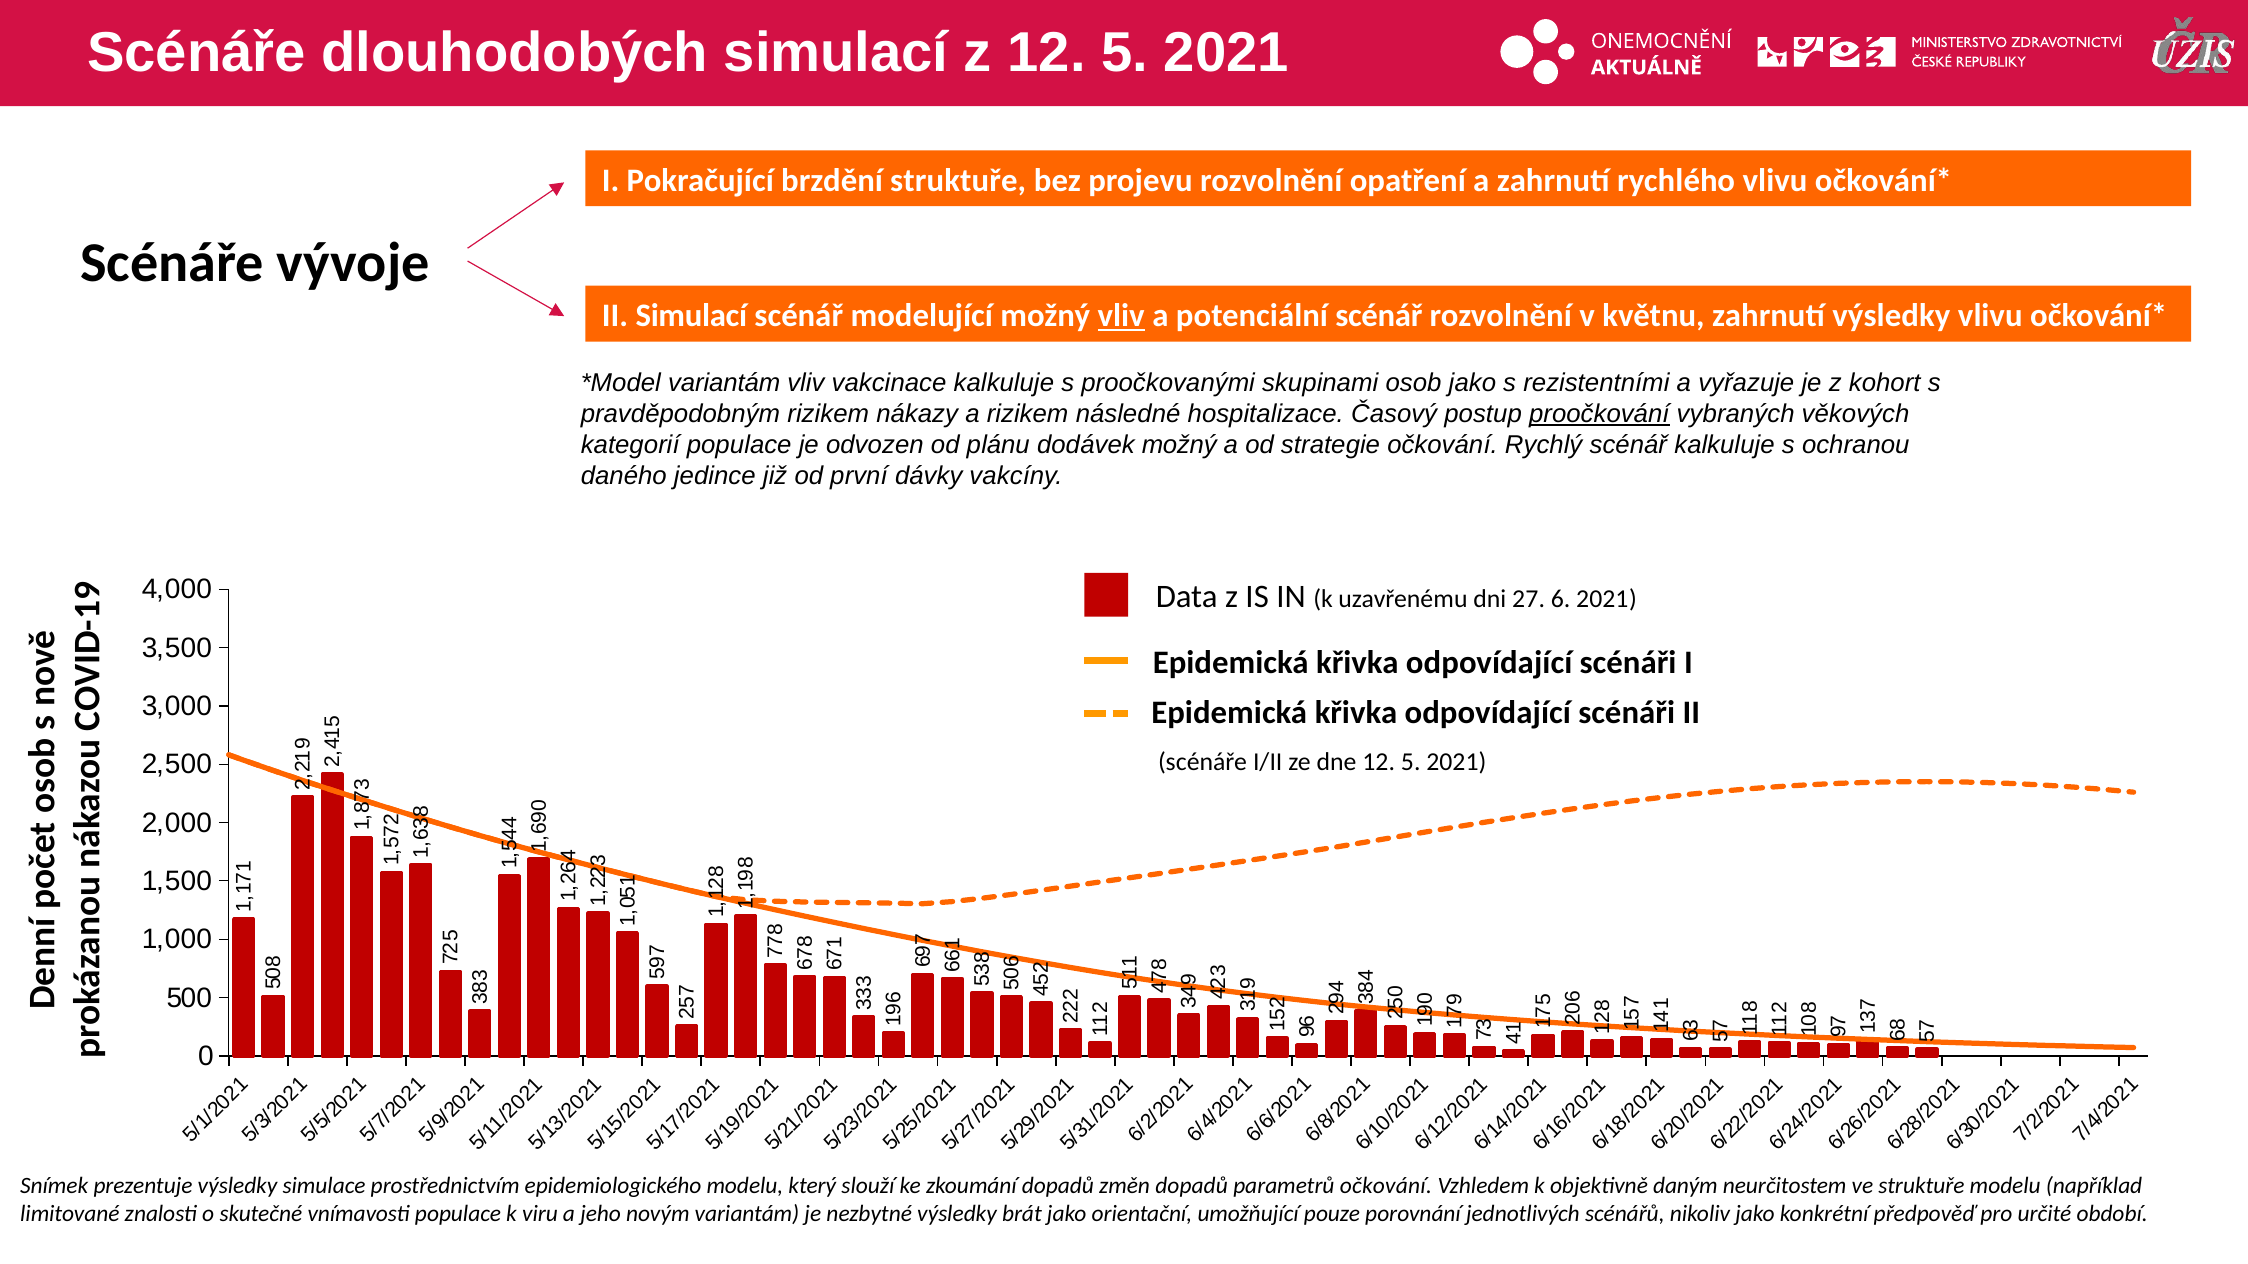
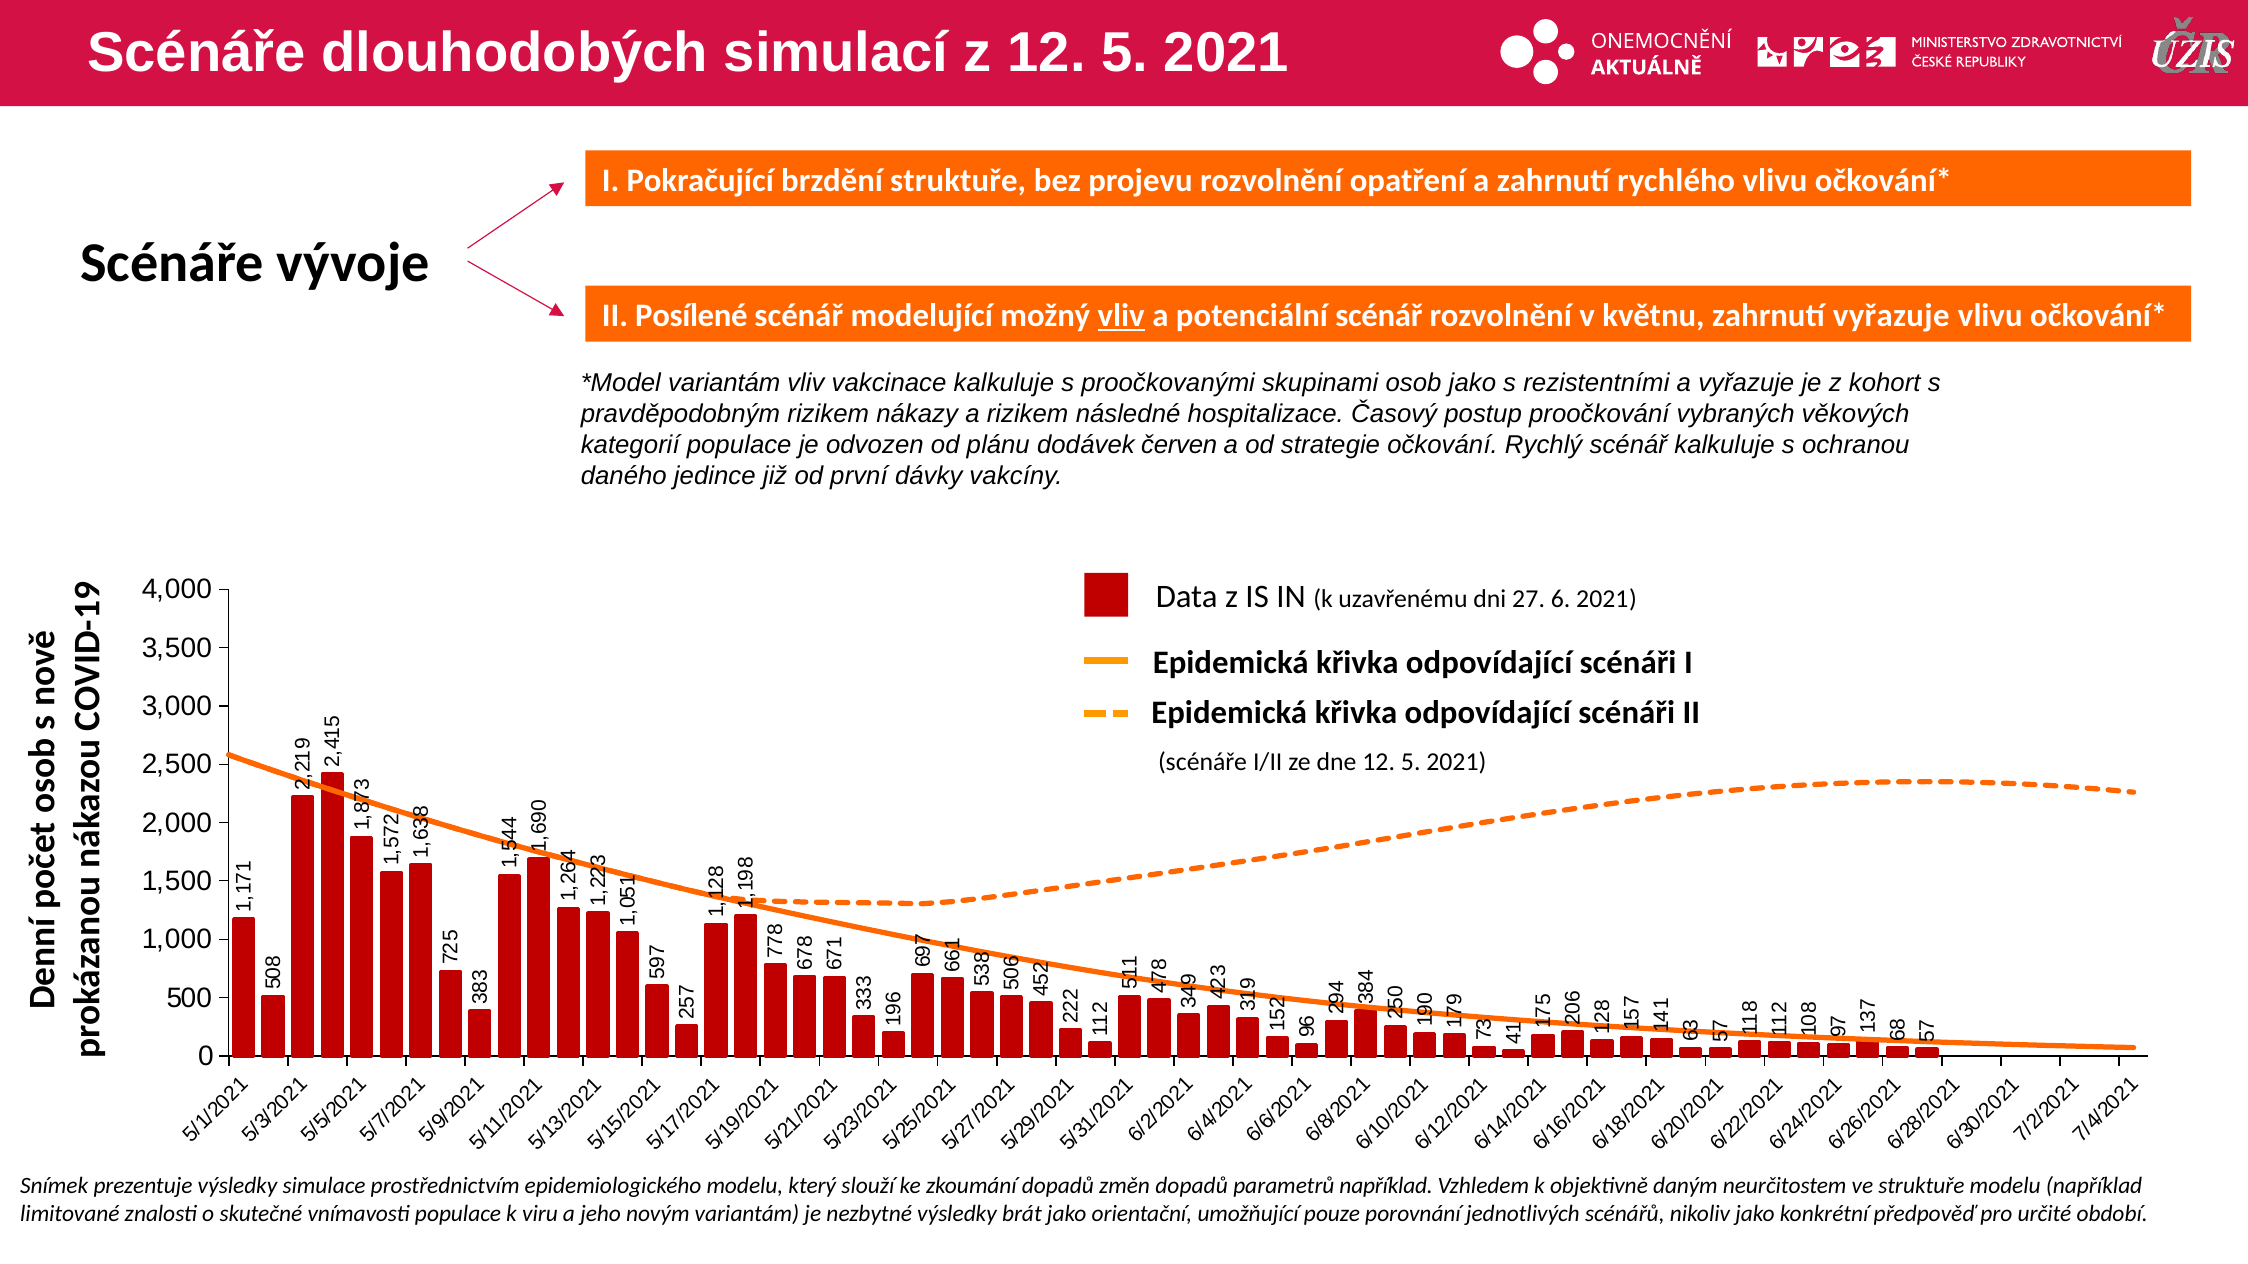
II Simulací: Simulací -> Posílené
zahrnutí výsledky: výsledky -> vyřazuje
proočkování underline: present -> none
dodávek možný: možný -> červen
parametrů očkování: očkování -> například
